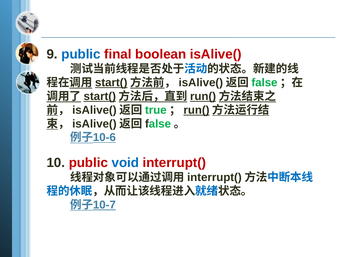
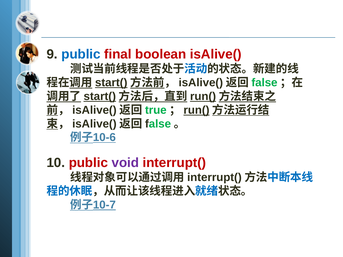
void colour: blue -> purple
